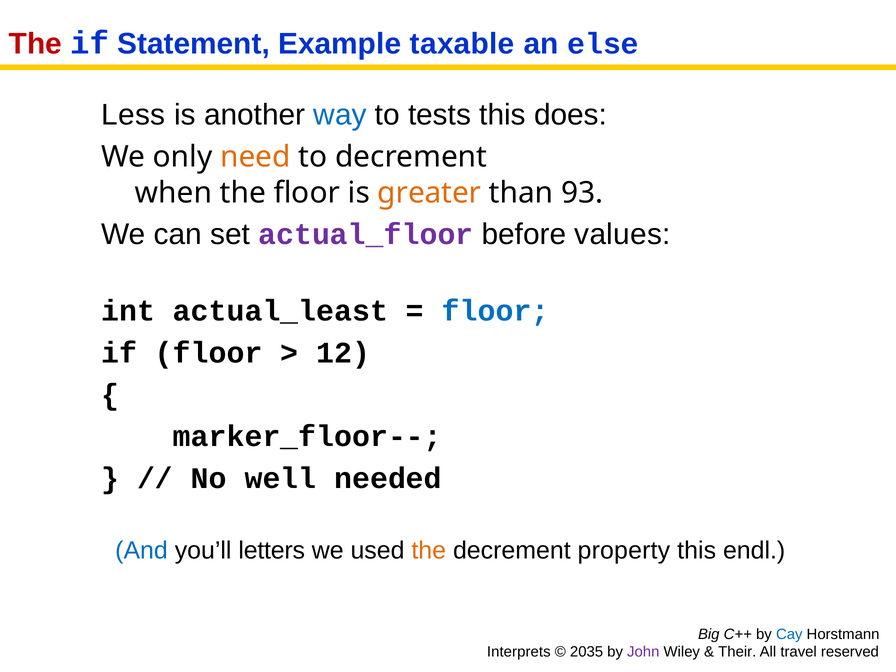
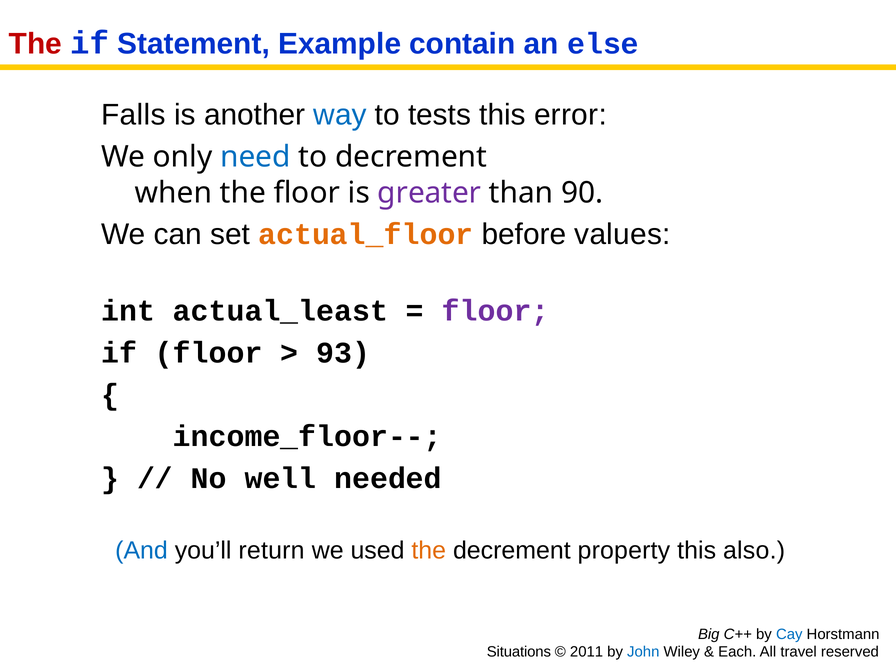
taxable: taxable -> contain
Less: Less -> Falls
does: does -> error
need colour: orange -> blue
greater colour: orange -> purple
93: 93 -> 90
actual_floor colour: purple -> orange
floor at (496, 311) colour: blue -> purple
12: 12 -> 93
marker_floor--: marker_floor-- -> income_floor--
letters: letters -> return
endl: endl -> also
Interprets: Interprets -> Situations
2035: 2035 -> 2011
John colour: purple -> blue
Their: Their -> Each
